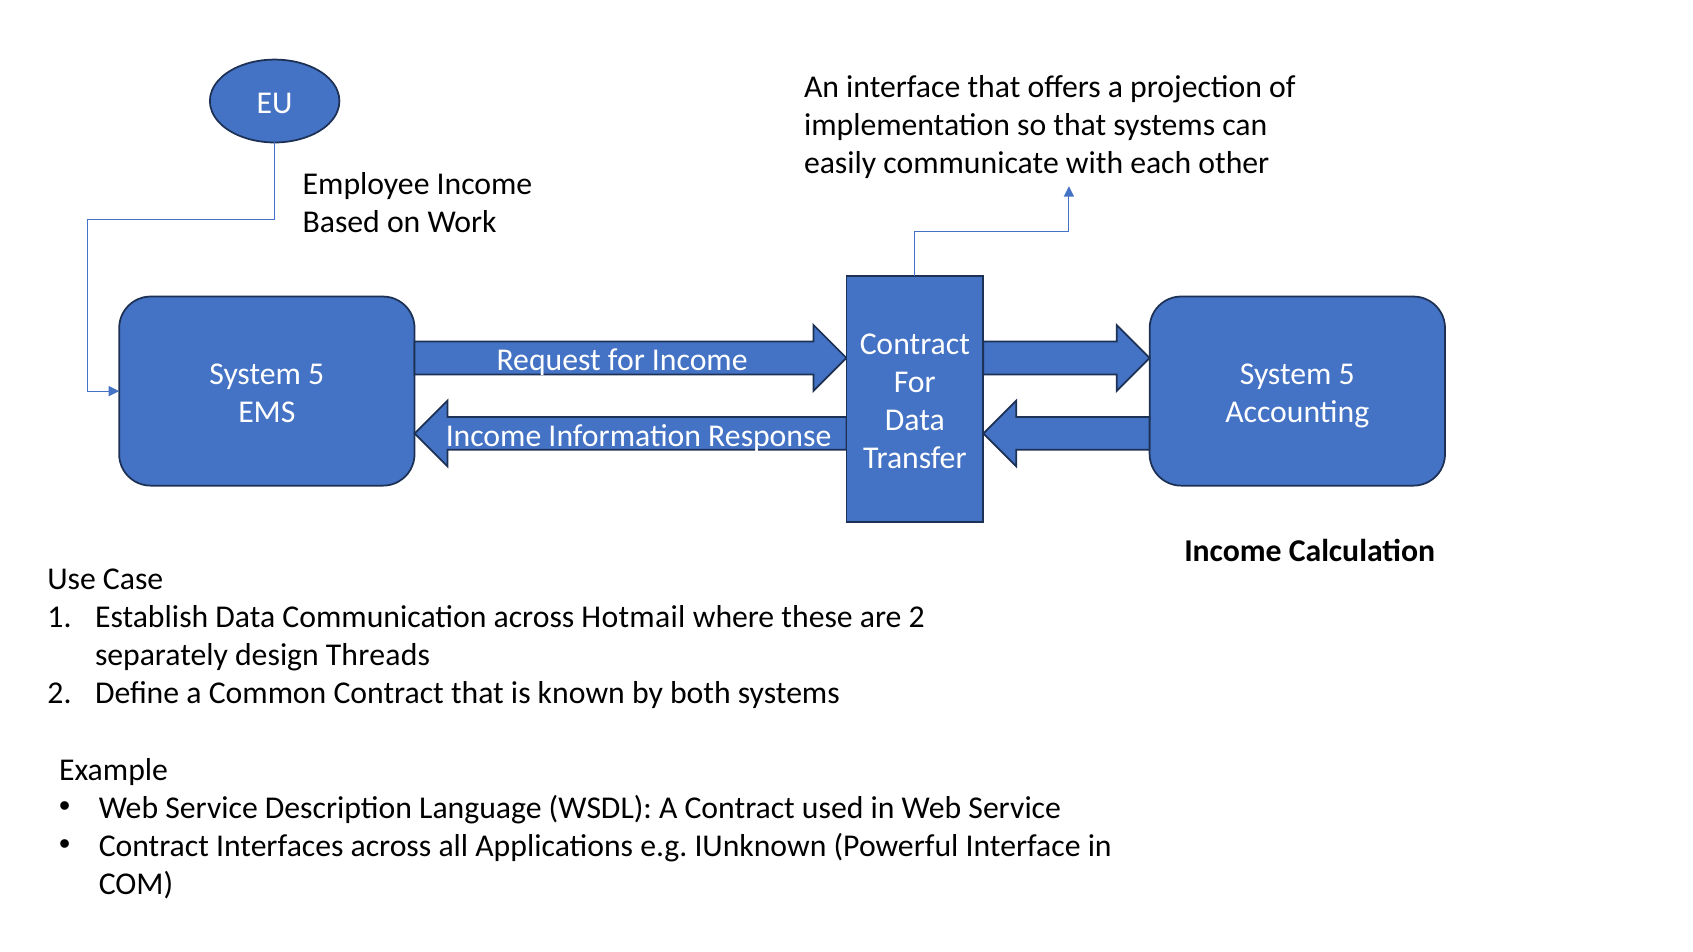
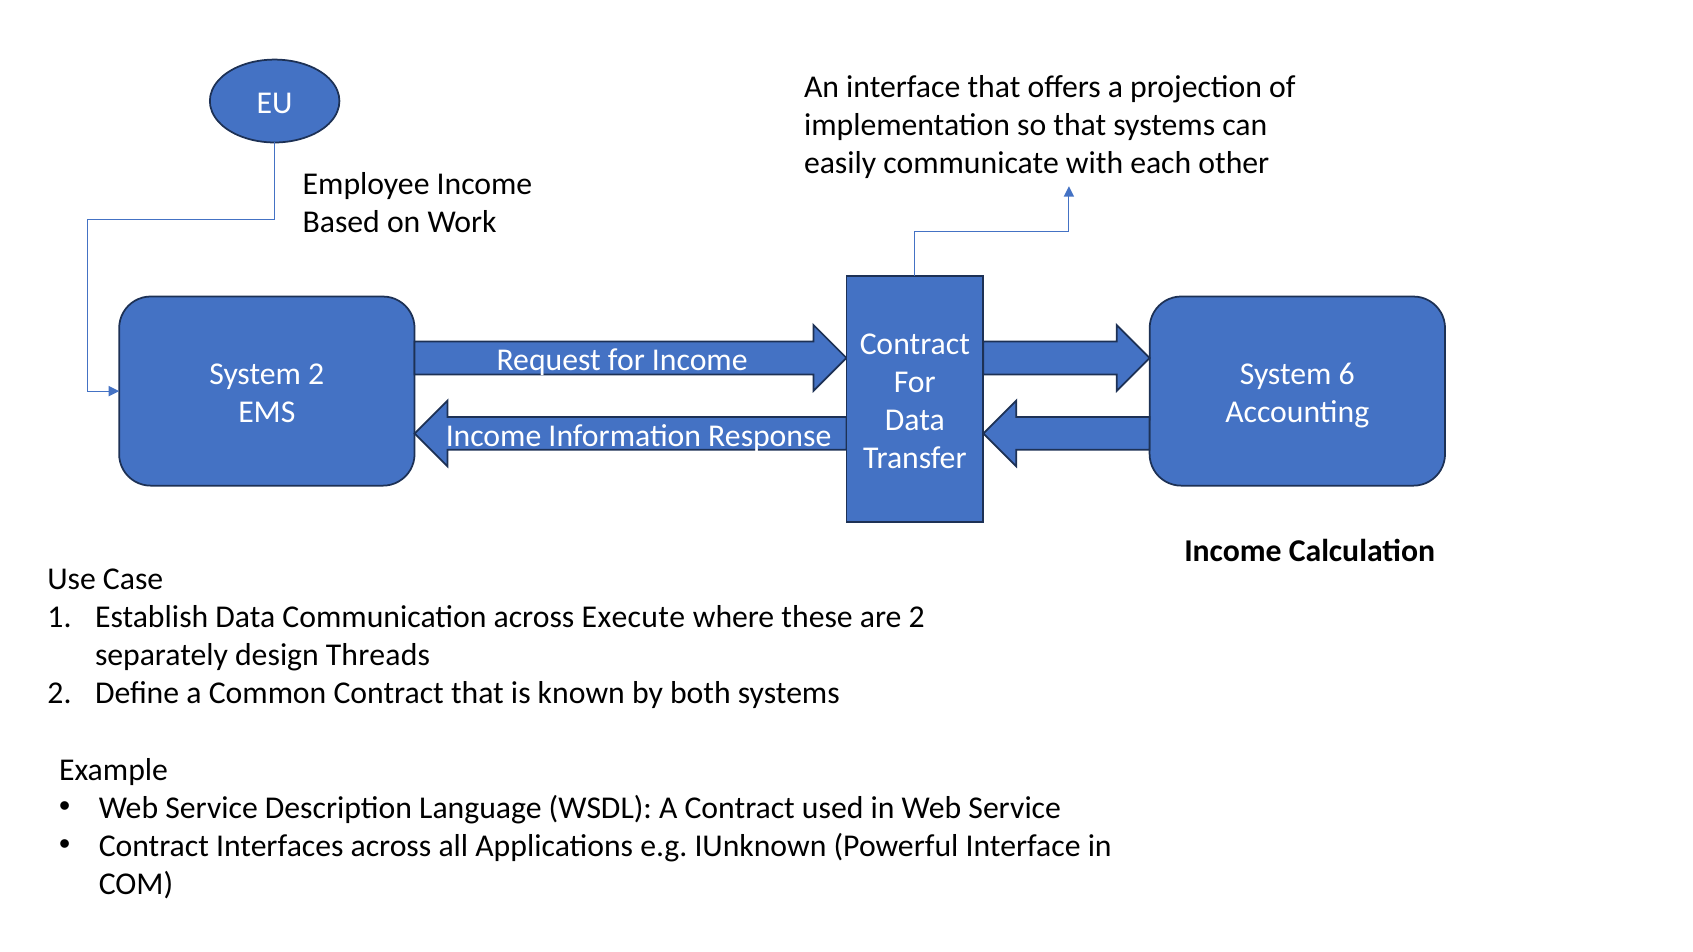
5 at (316, 374): 5 -> 2
5 at (1347, 374): 5 -> 6
Hotmail: Hotmail -> Execute
